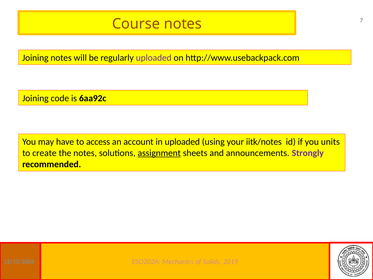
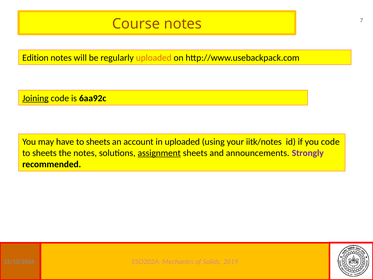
Joining at (35, 58): Joining -> Edition
uploaded at (154, 58) colour: purple -> orange
Joining at (35, 98) underline: none -> present
have to access: access -> sheets
you units: units -> code
create at (44, 153): create -> sheets
